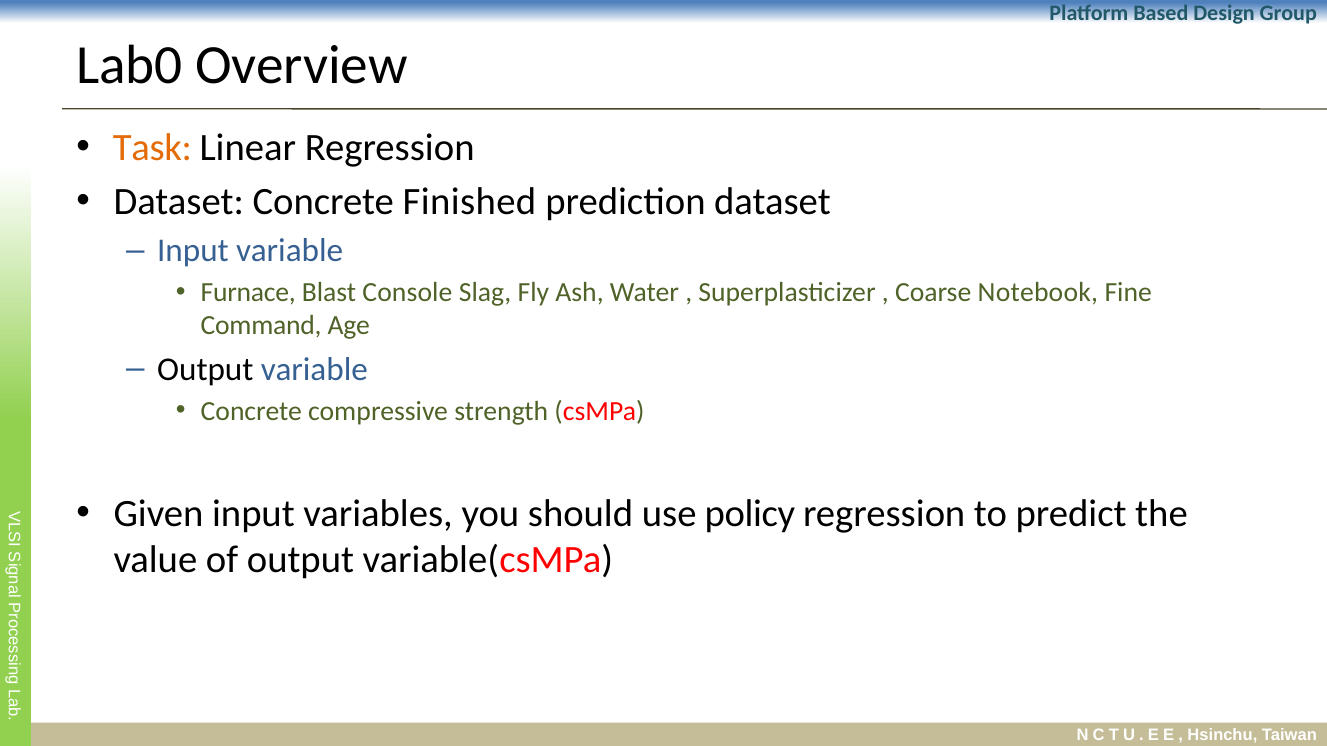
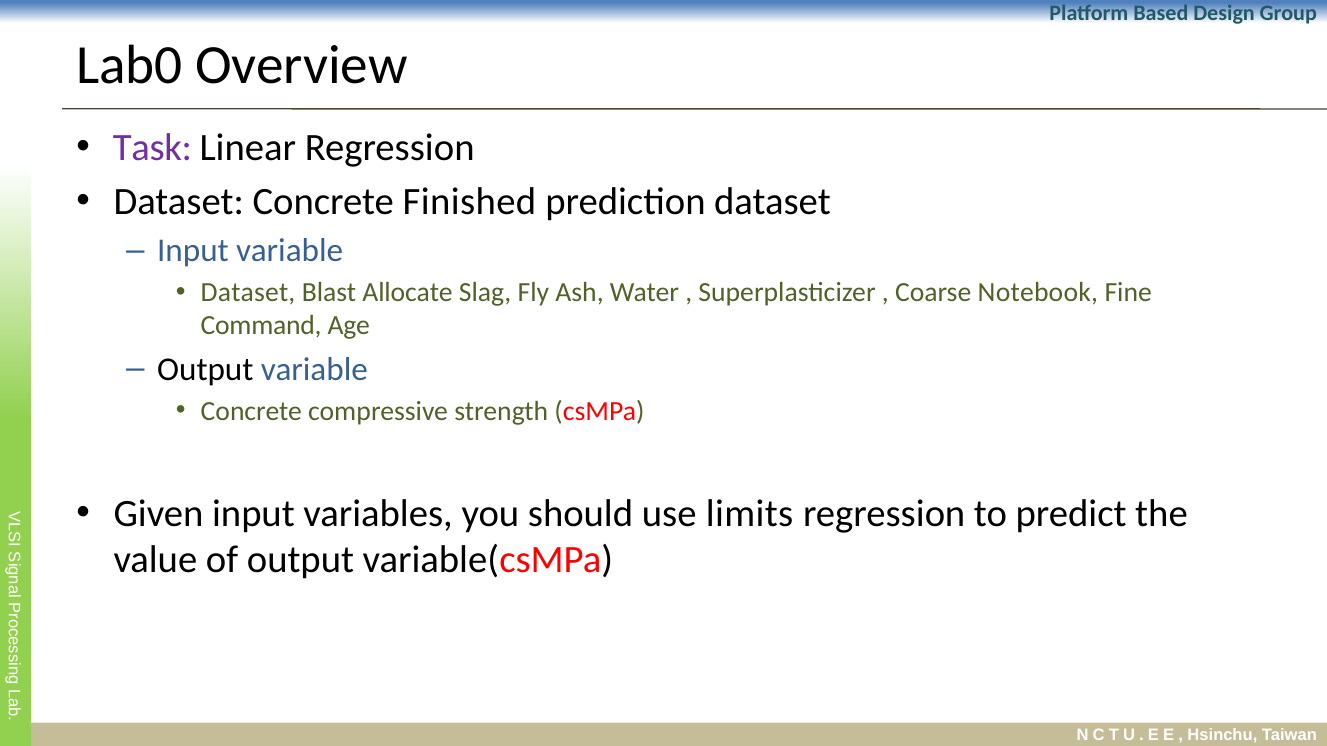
Task colour: orange -> purple
Furnace at (248, 293): Furnace -> Dataset
Console: Console -> Allocate
policy: policy -> limits
